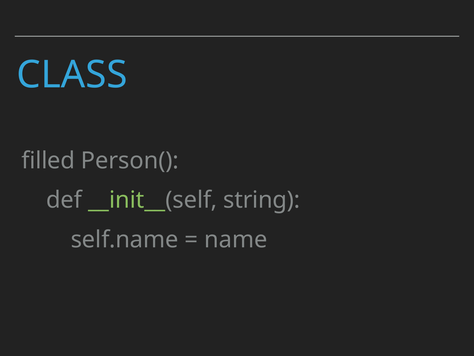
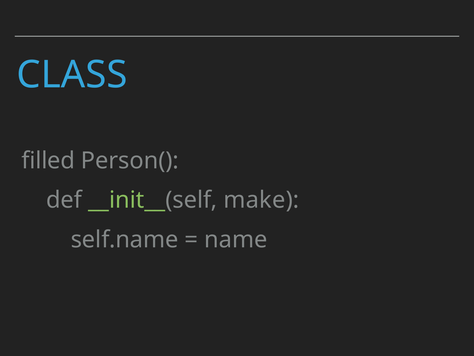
string: string -> make
